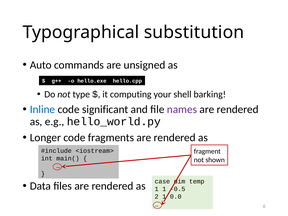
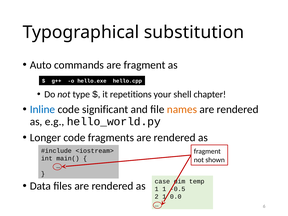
are unsigned: unsigned -> fragment
computing: computing -> repetitions
barking: barking -> chapter
names colour: purple -> orange
